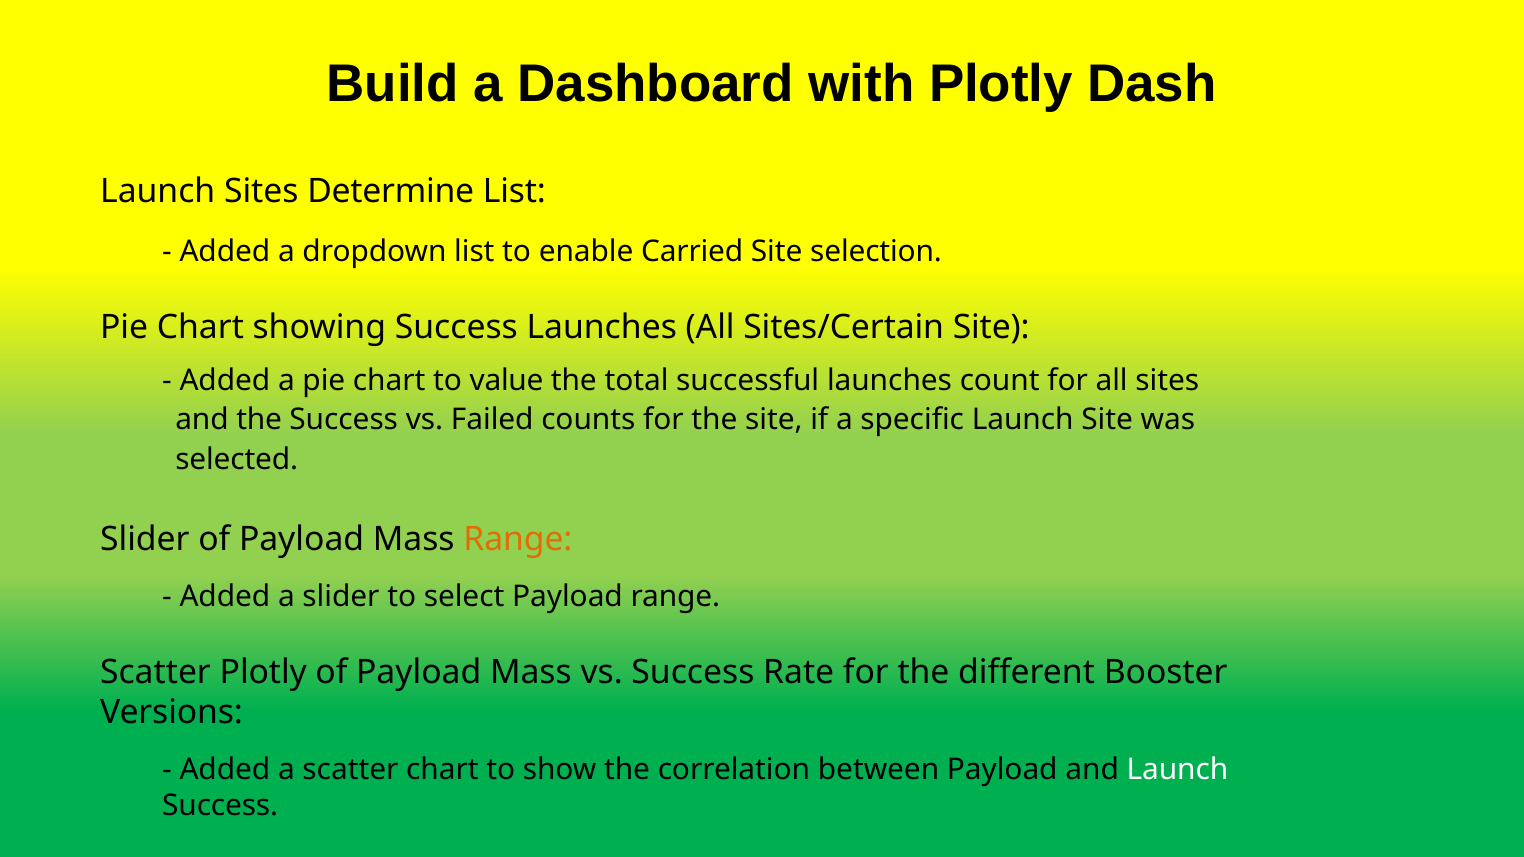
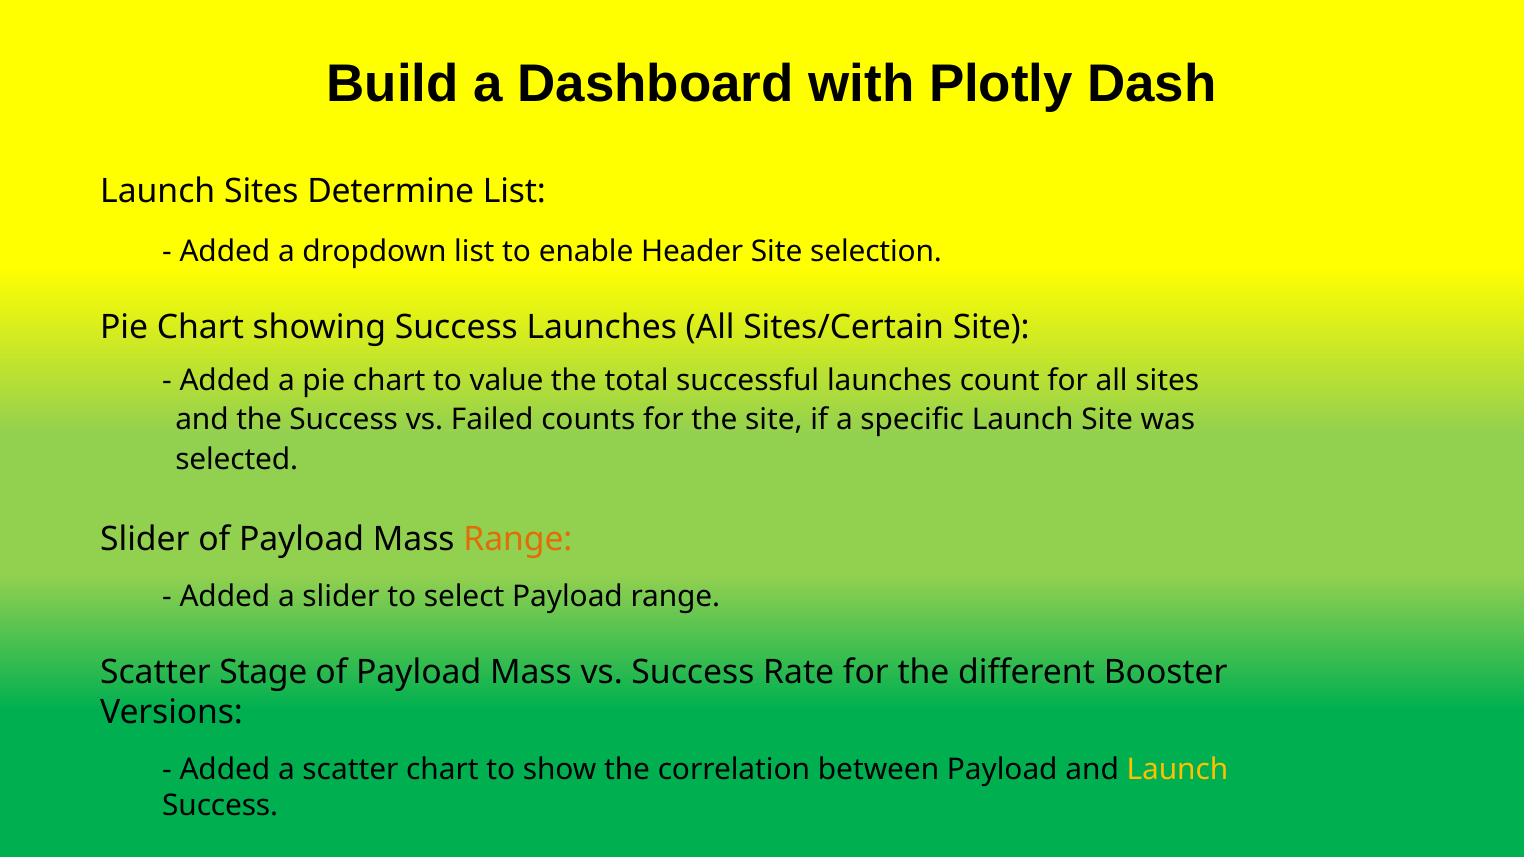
Carried: Carried -> Header
Scatter Plotly: Plotly -> Stage
Launch at (1177, 770) colour: white -> yellow
